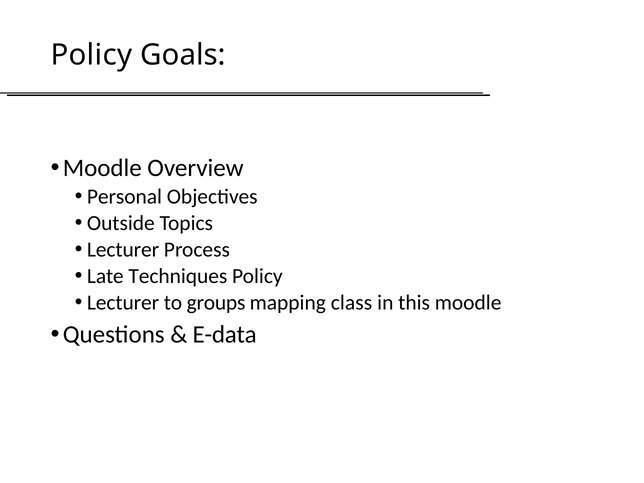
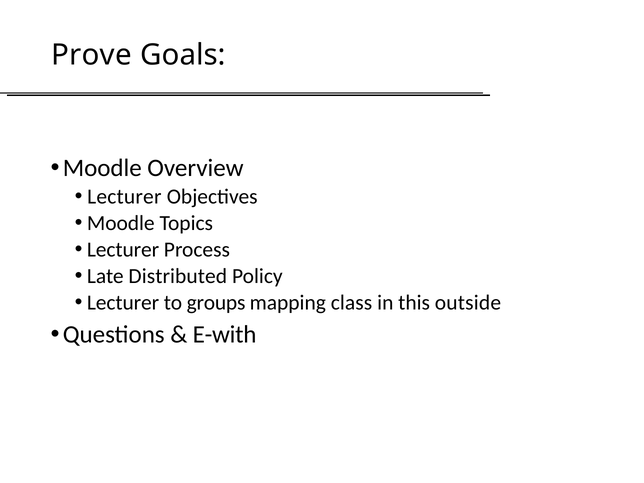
Policy at (91, 55): Policy -> Prove
Personal at (124, 196): Personal -> Lecturer
Outside at (121, 223): Outside -> Moodle
Techniques: Techniques -> Distributed
this moodle: moodle -> outside
E-data: E-data -> E-with
